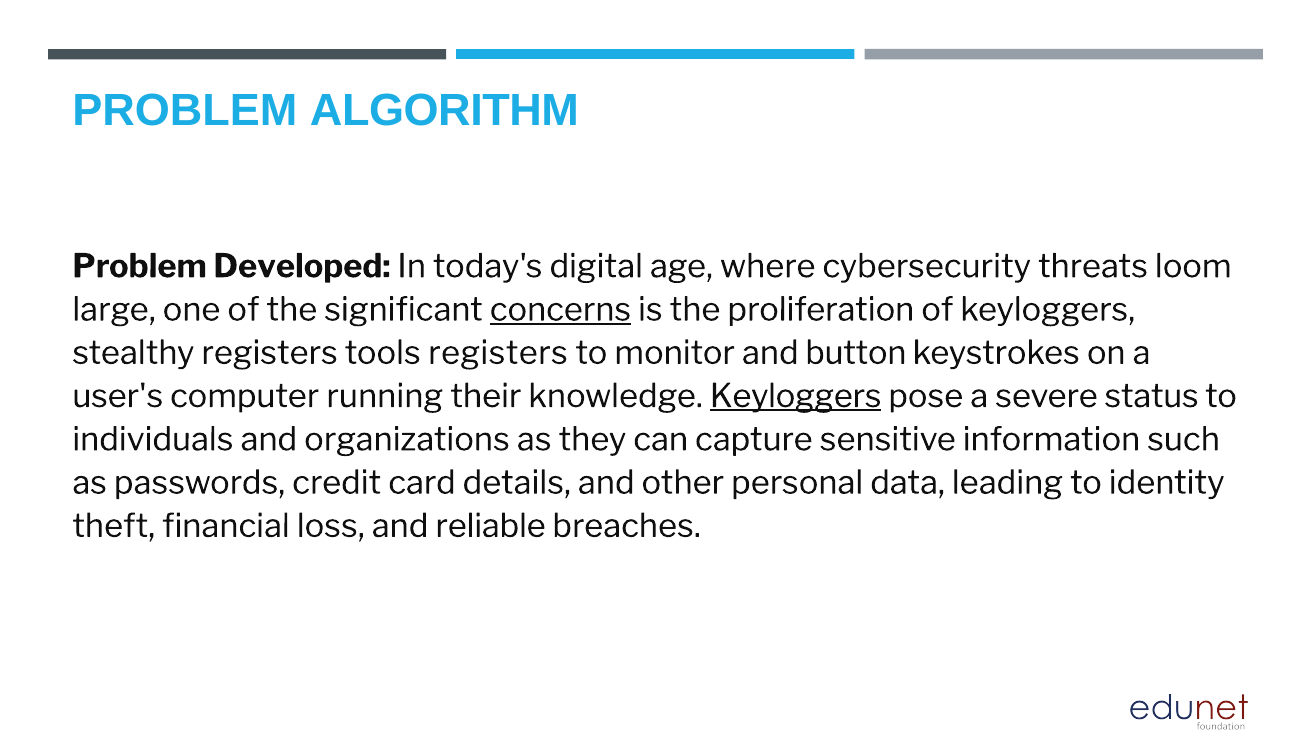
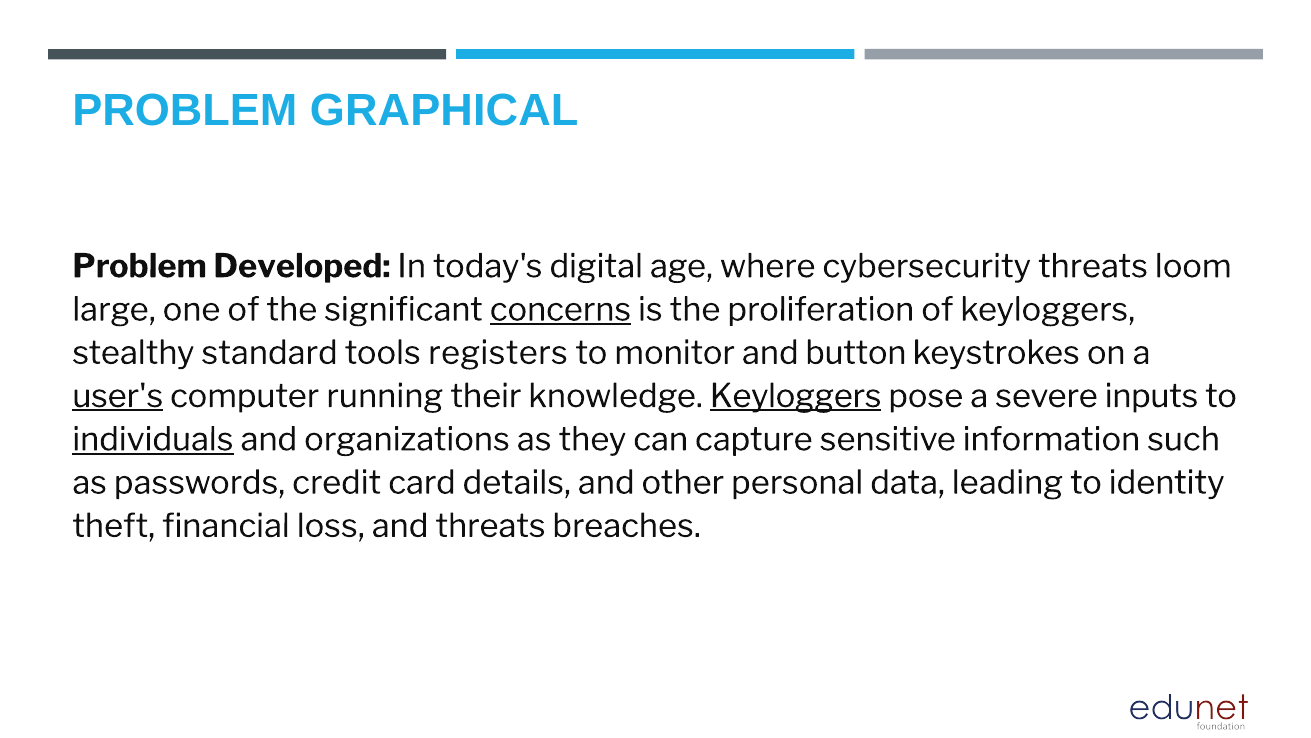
ALGORITHM: ALGORITHM -> GRAPHICAL
stealthy registers: registers -> standard
user's underline: none -> present
status: status -> inputs
individuals underline: none -> present
and reliable: reliable -> threats
